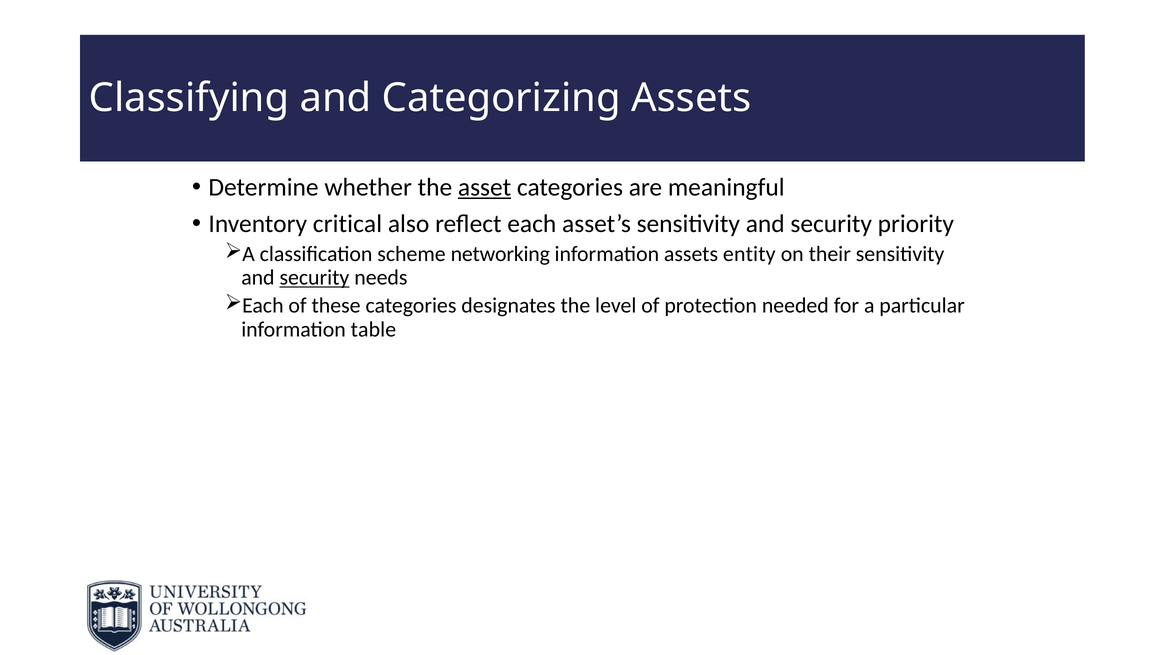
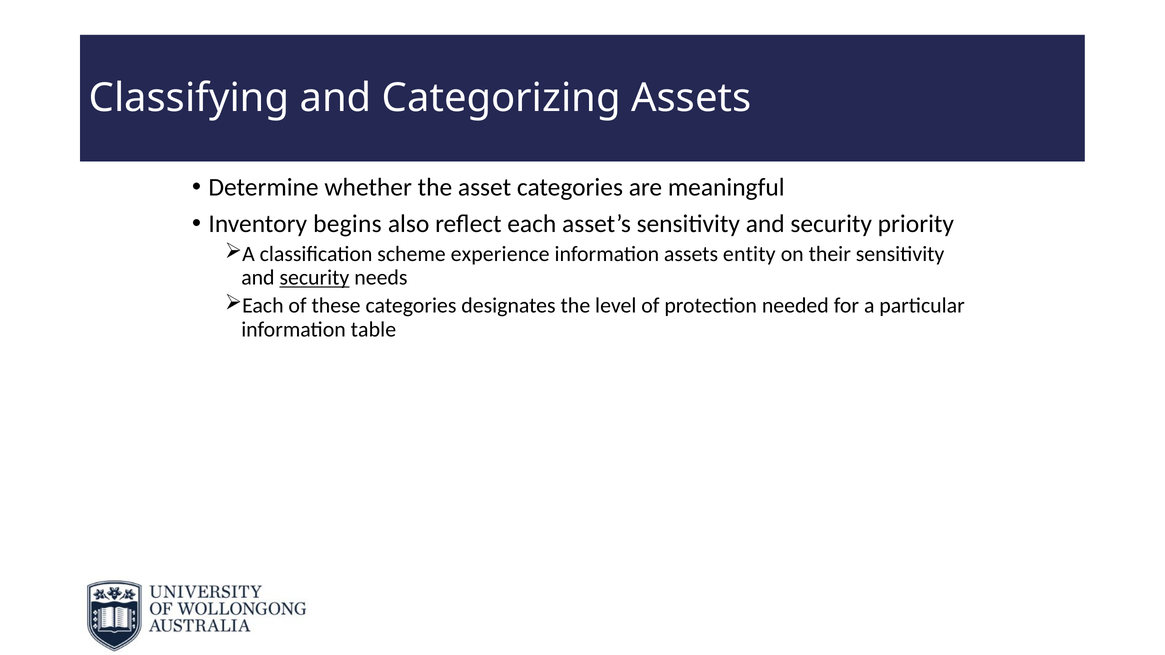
asset underline: present -> none
critical: critical -> begins
networking: networking -> experience
